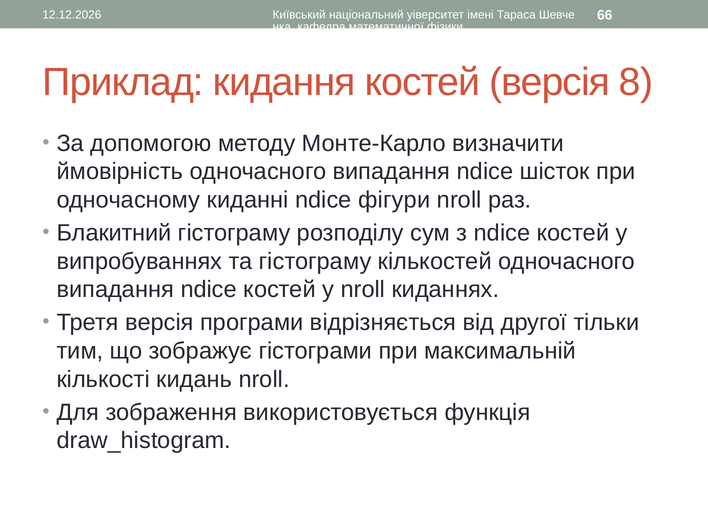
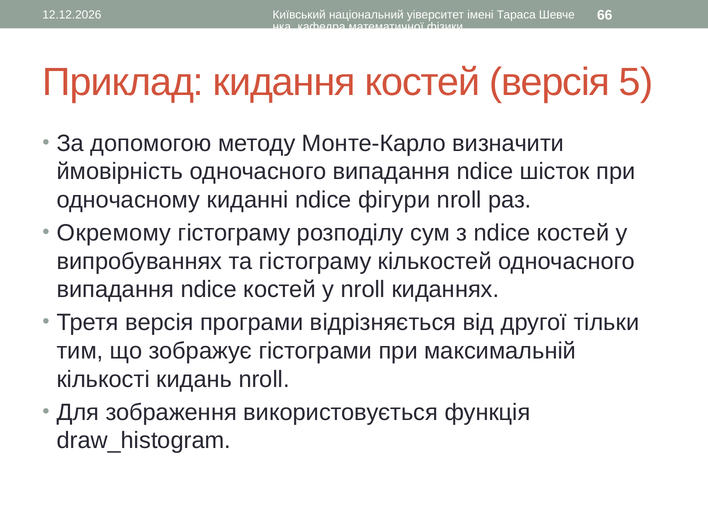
8: 8 -> 5
Блакитний: Блакитний -> Окремому
